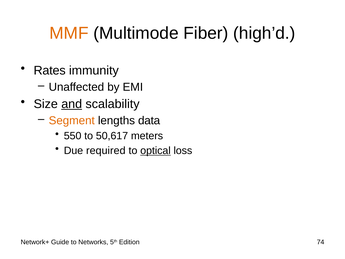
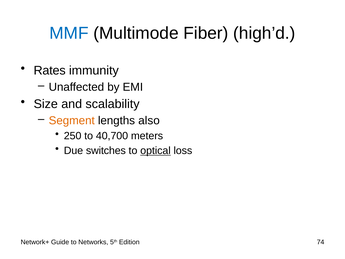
MMF colour: orange -> blue
and underline: present -> none
data: data -> also
550: 550 -> 250
50,617: 50,617 -> 40,700
required: required -> switches
